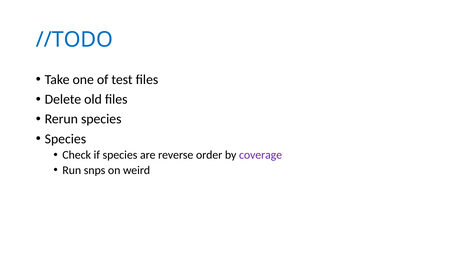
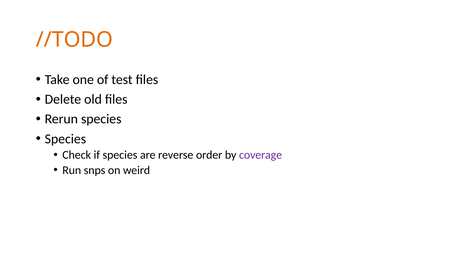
//TODO colour: blue -> orange
